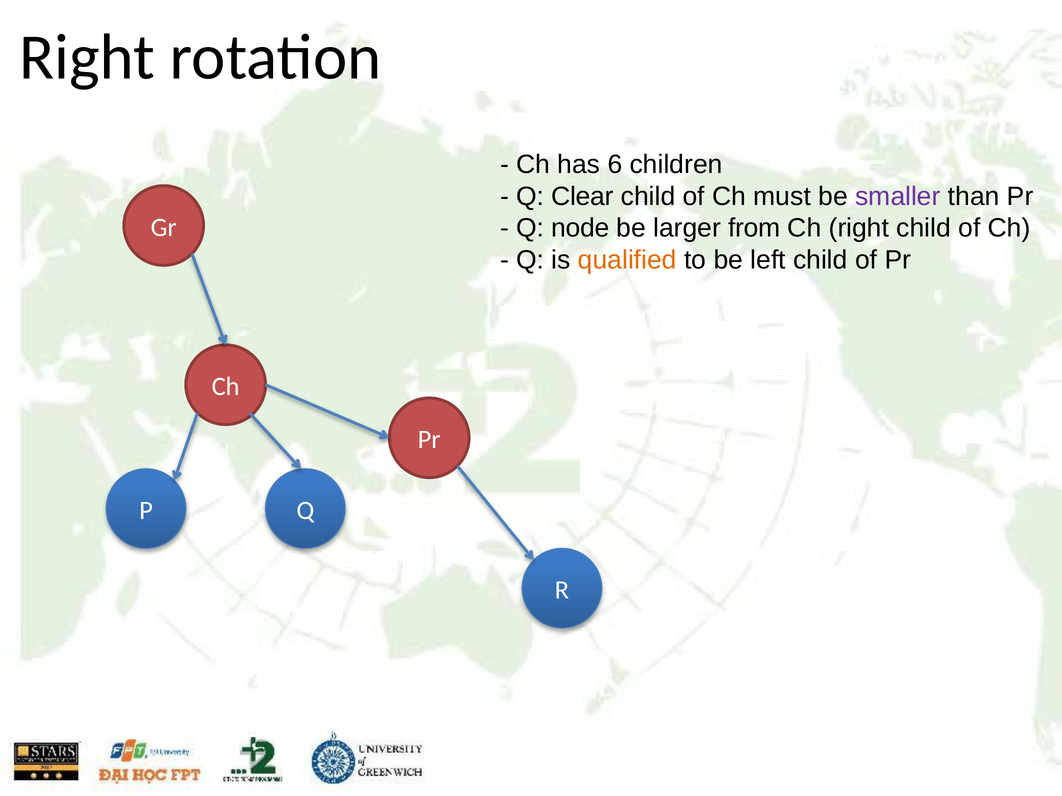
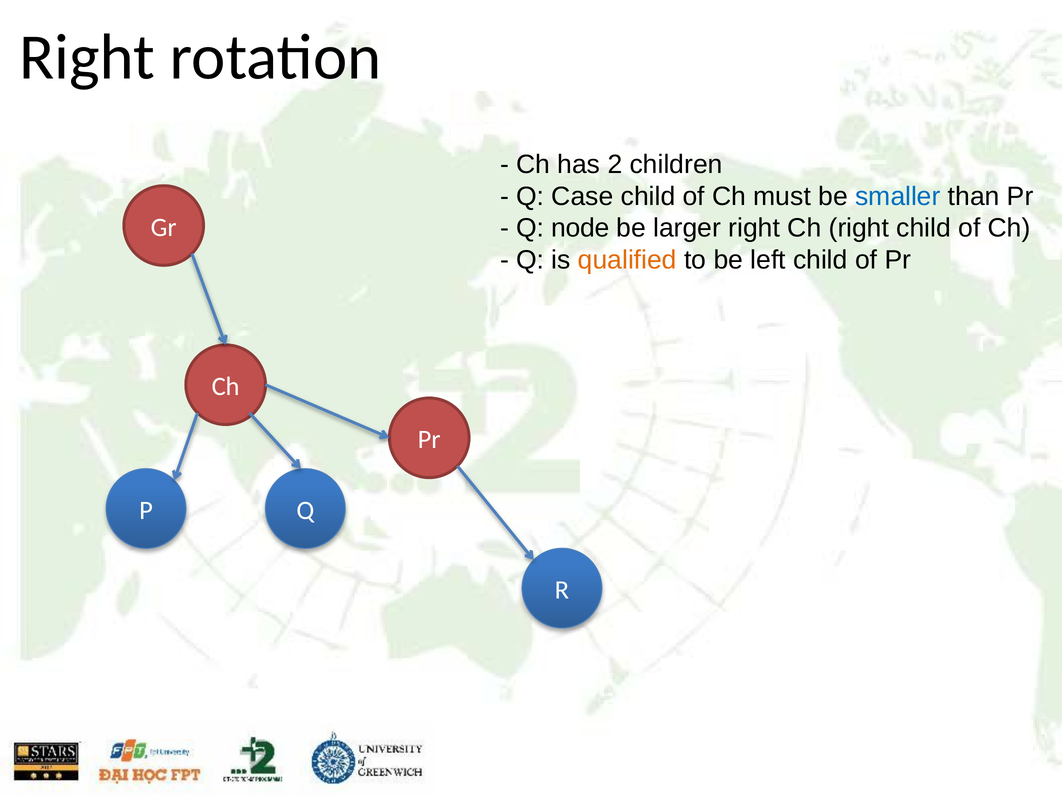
6: 6 -> 2
Clear: Clear -> Case
smaller colour: purple -> blue
larger from: from -> right
